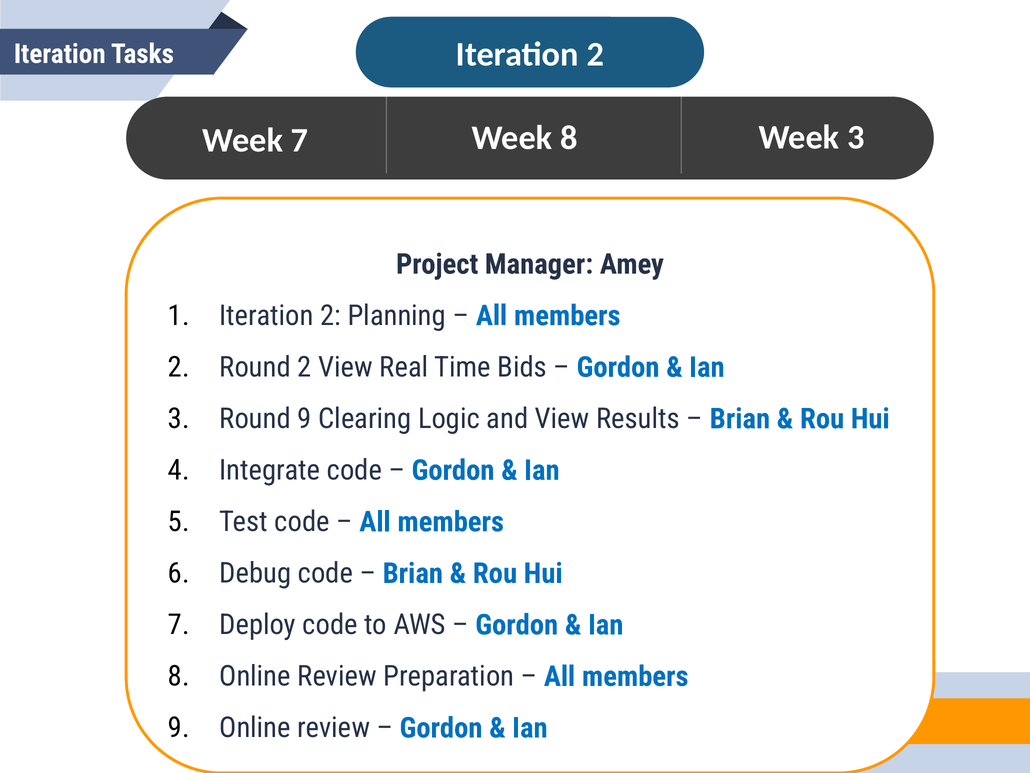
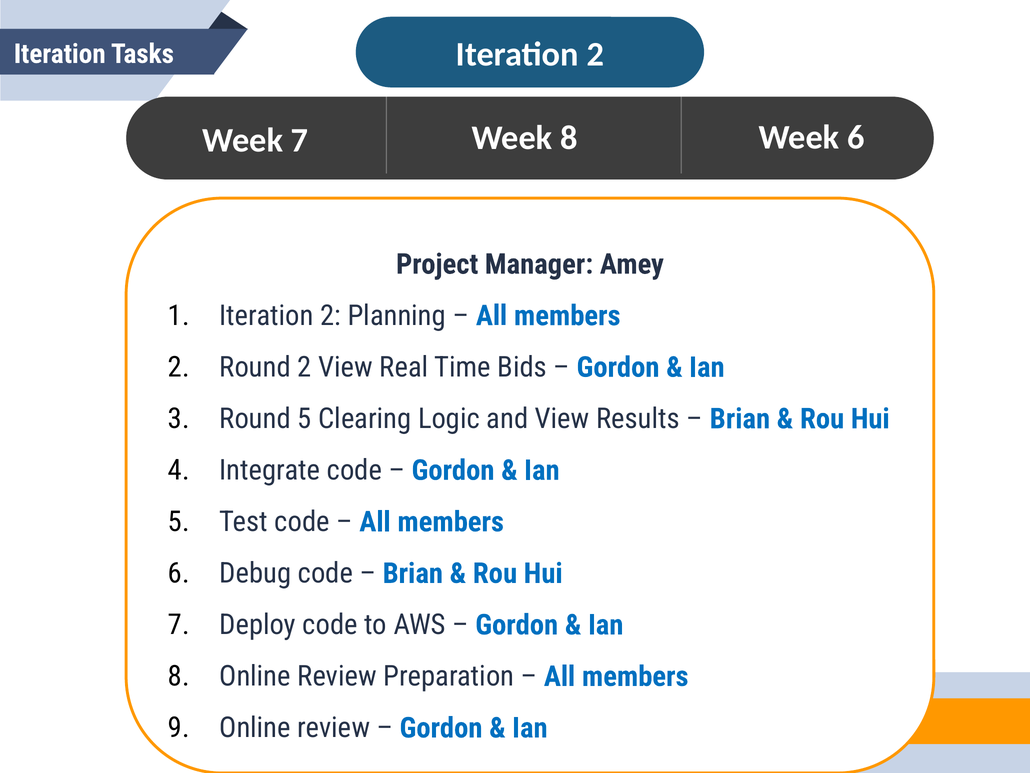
Week 3: 3 -> 6
Round 9: 9 -> 5
